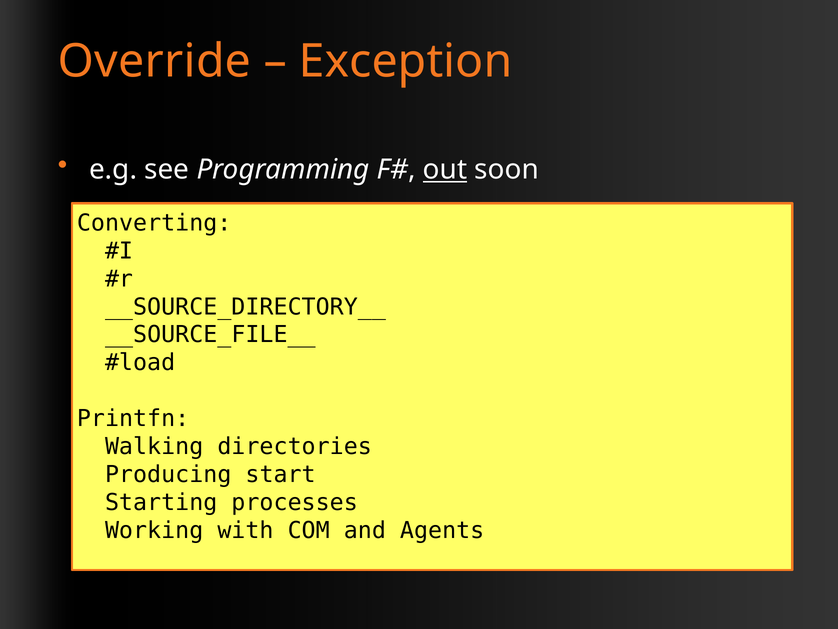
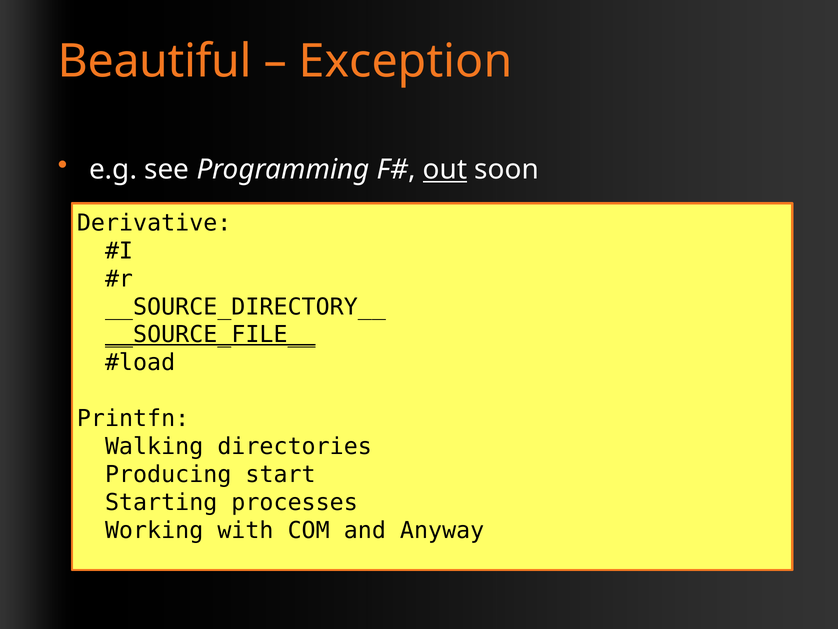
Override: Override -> Beautiful
Converting: Converting -> Derivative
__SOURCE_FILE__ underline: none -> present
Agents: Agents -> Anyway
